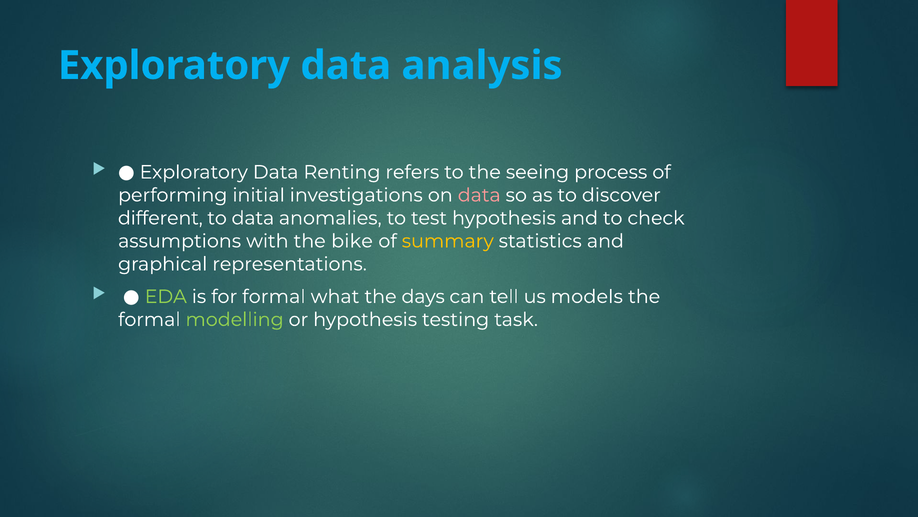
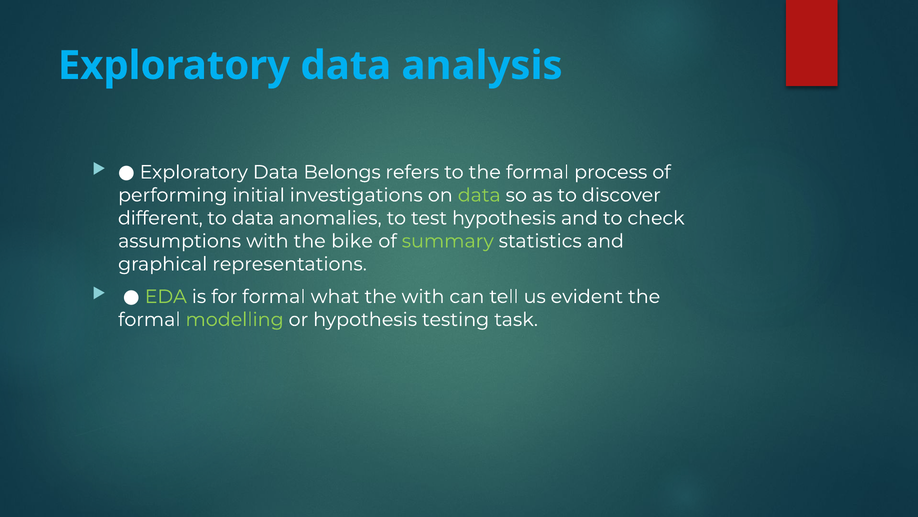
Renting: Renting -> Belongs
to the seeing: seeing -> formal
data at (479, 195) colour: pink -> light green
summary colour: yellow -> light green
the days: days -> with
models: models -> evident
